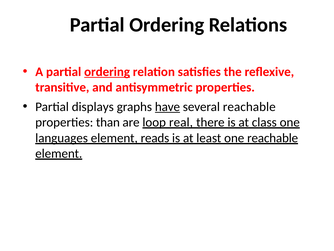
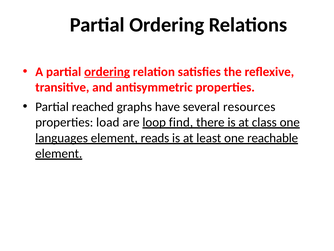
displays: displays -> reached
have underline: present -> none
several reachable: reachable -> resources
than: than -> load
real: real -> find
